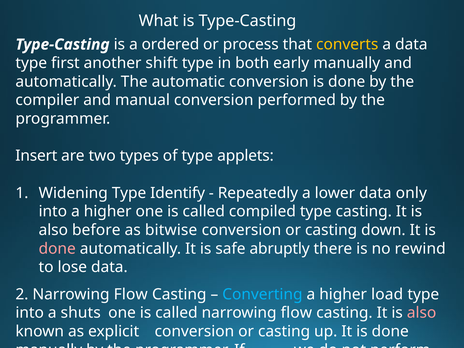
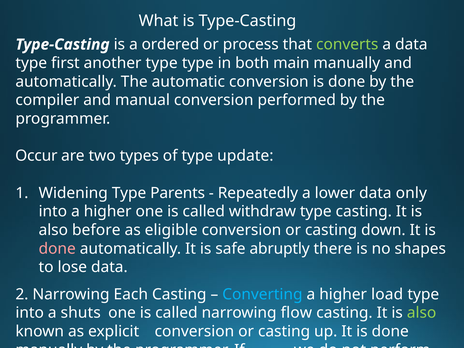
converts colour: yellow -> light green
another shift: shift -> type
early: early -> main
Insert: Insert -> Occur
applets: applets -> update
Identify: Identify -> Parents
compiled: compiled -> withdraw
bitwise: bitwise -> eligible
rewind: rewind -> shapes
2 Narrowing Flow: Flow -> Each
also at (422, 313) colour: pink -> light green
